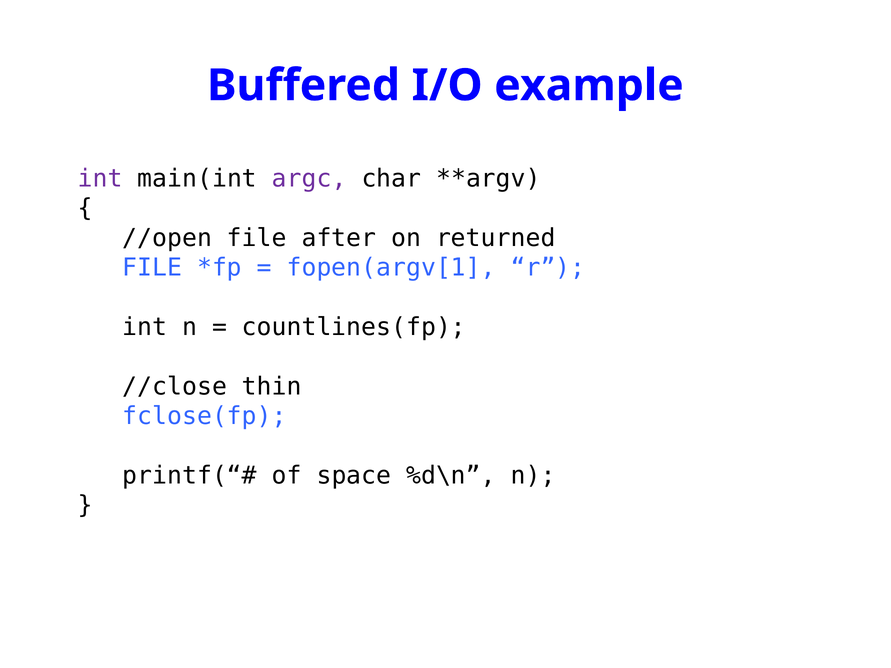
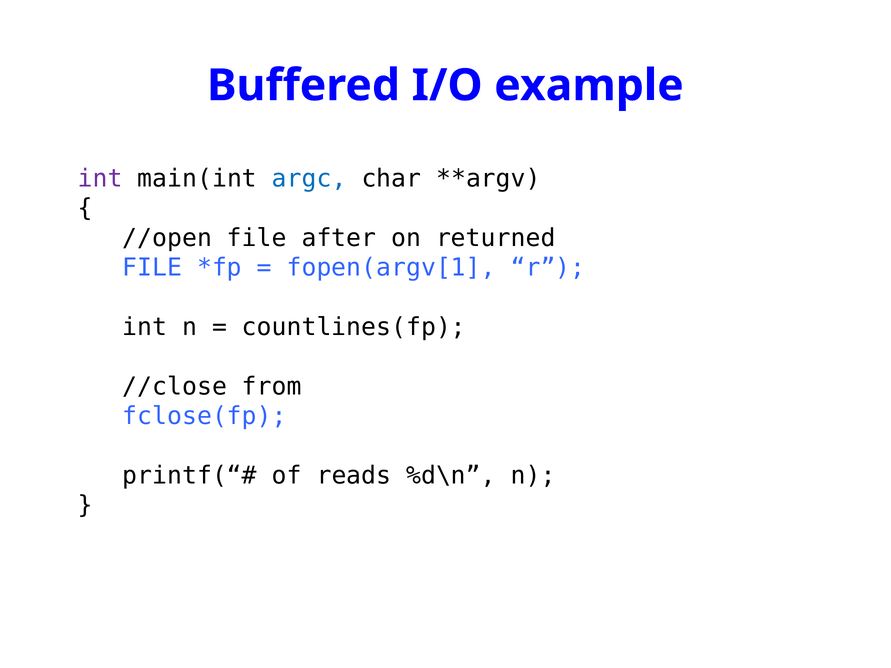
argc colour: purple -> blue
thin: thin -> from
space: space -> reads
